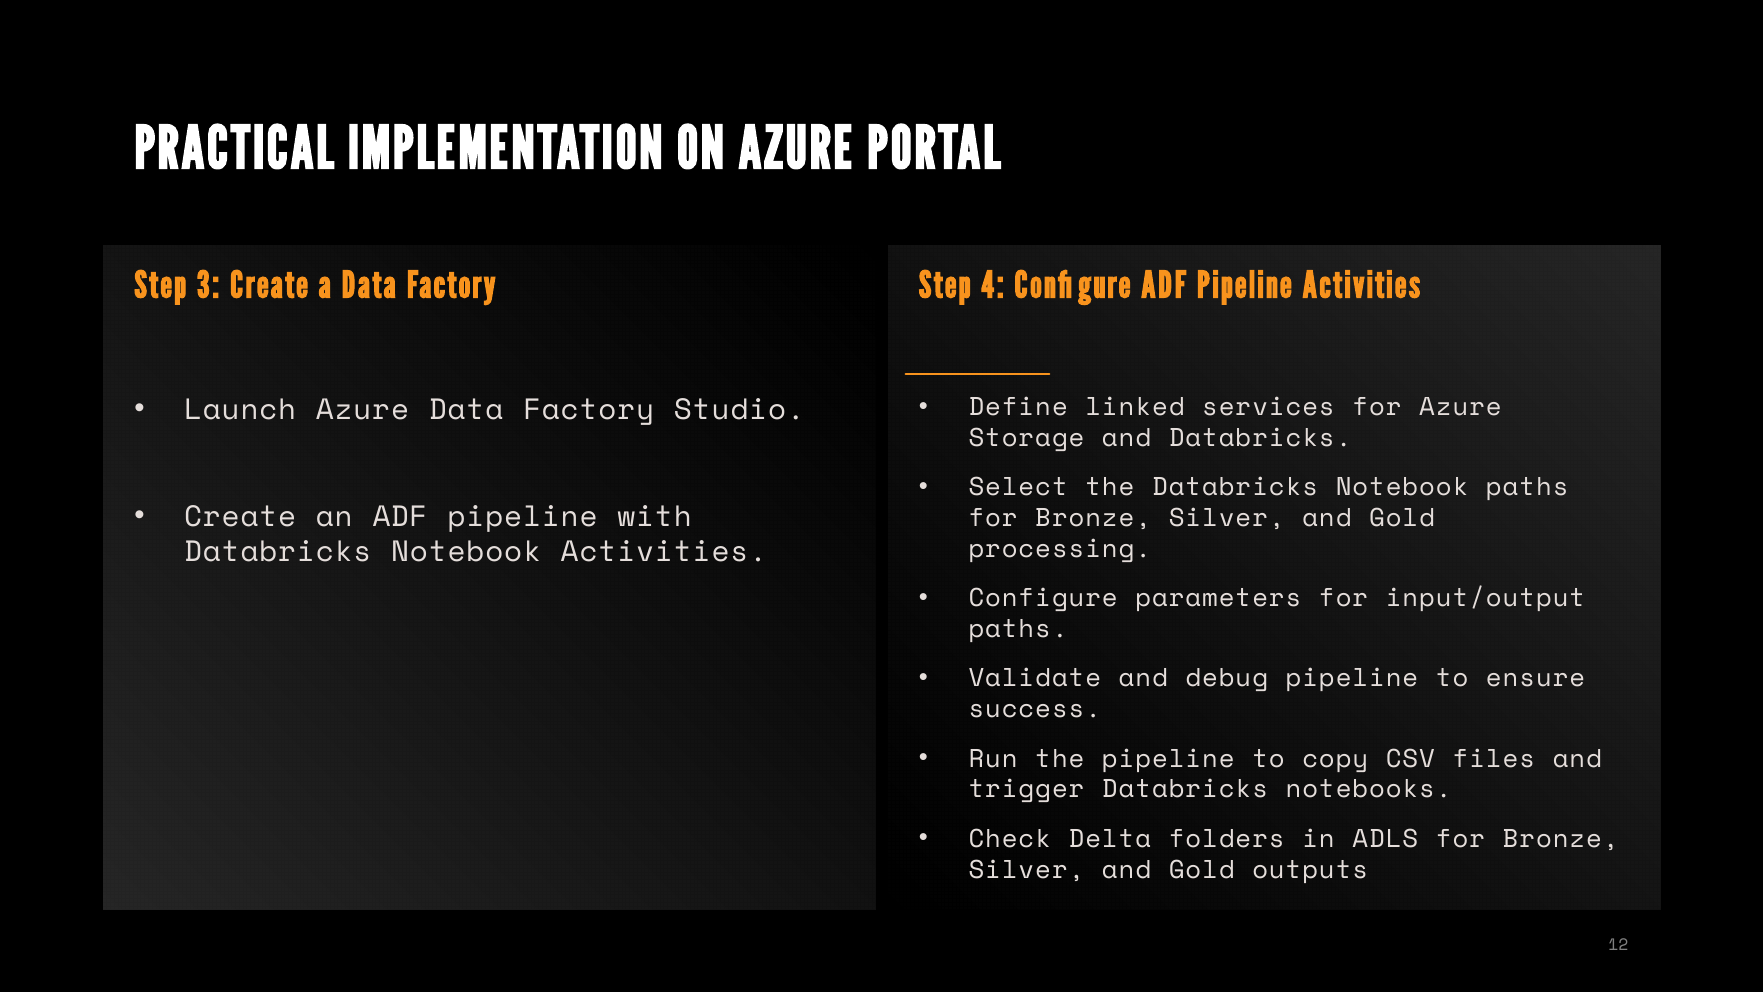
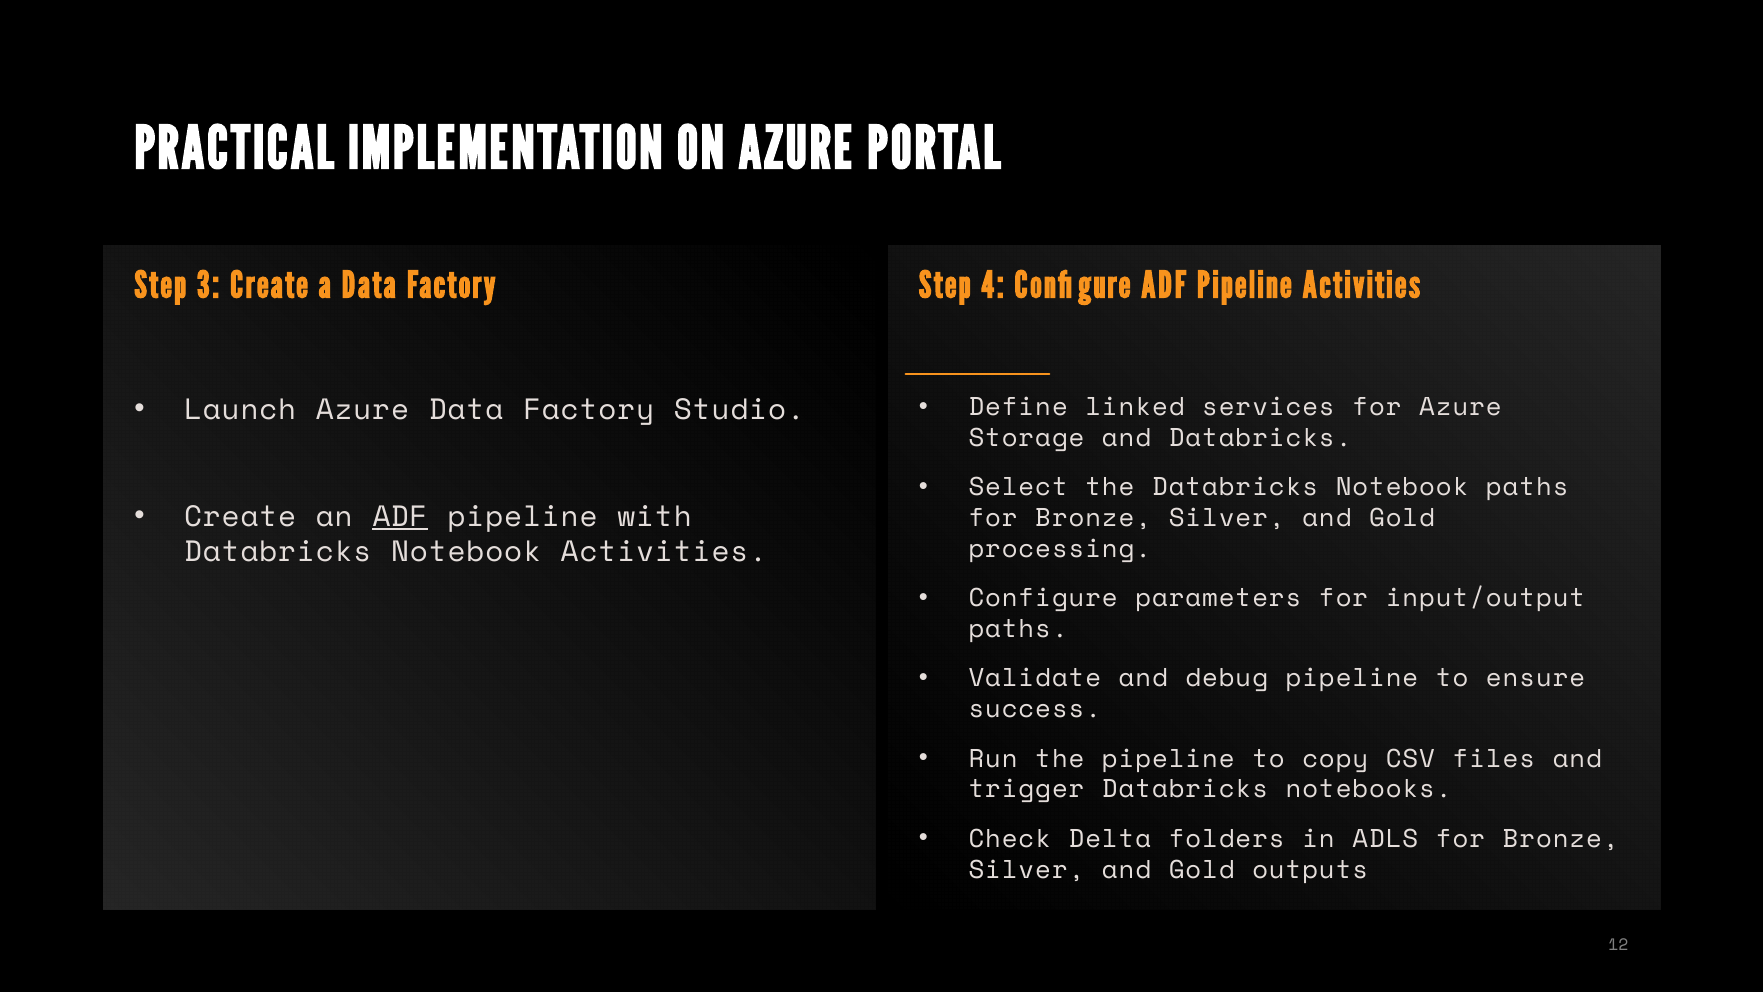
ADF at (400, 517) underline: none -> present
